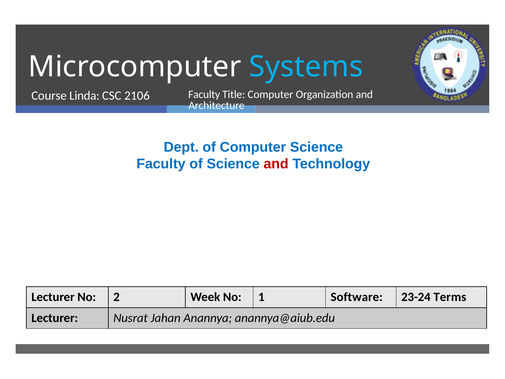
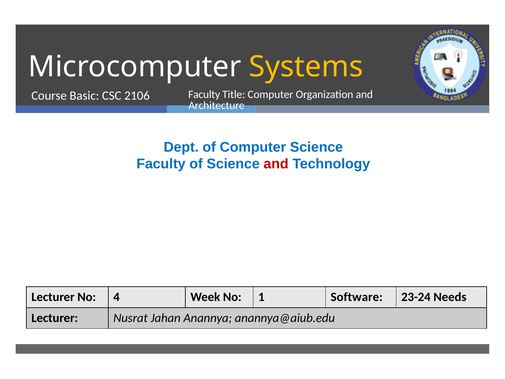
Systems colour: light blue -> yellow
Linda: Linda -> Basic
2: 2 -> 4
Terms: Terms -> Needs
